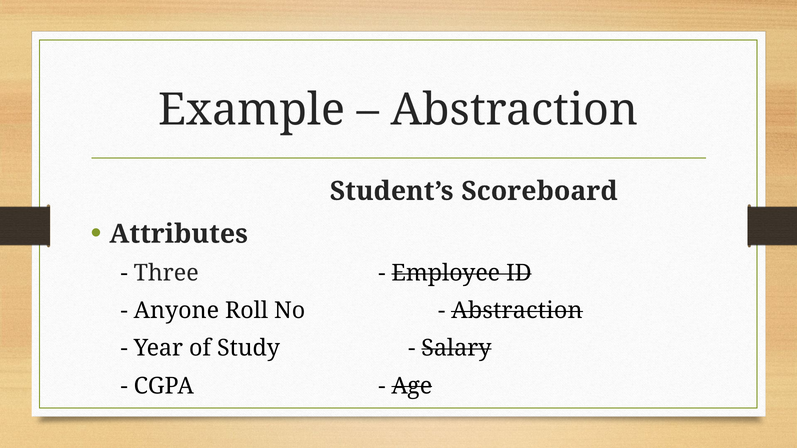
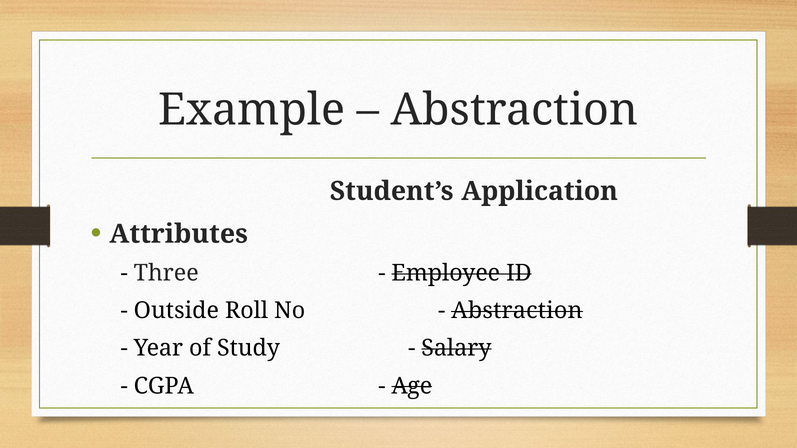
Scoreboard: Scoreboard -> Application
Anyone: Anyone -> Outside
